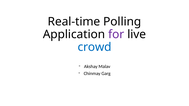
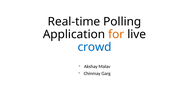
for colour: purple -> orange
